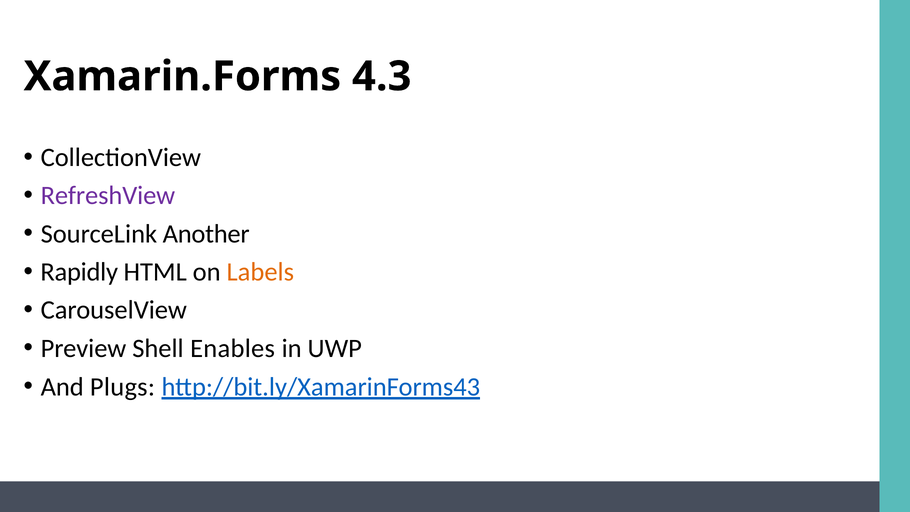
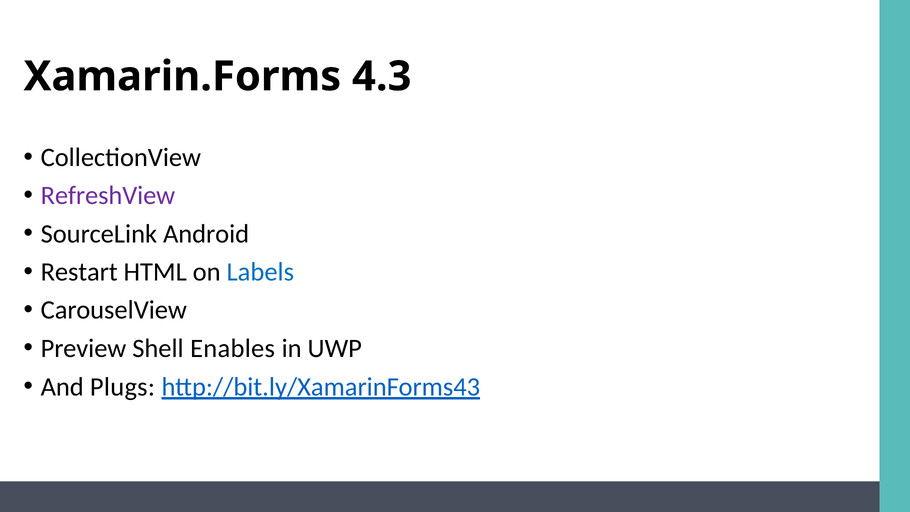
Another: Another -> Android
Rapidly: Rapidly -> Restart
Labels colour: orange -> blue
